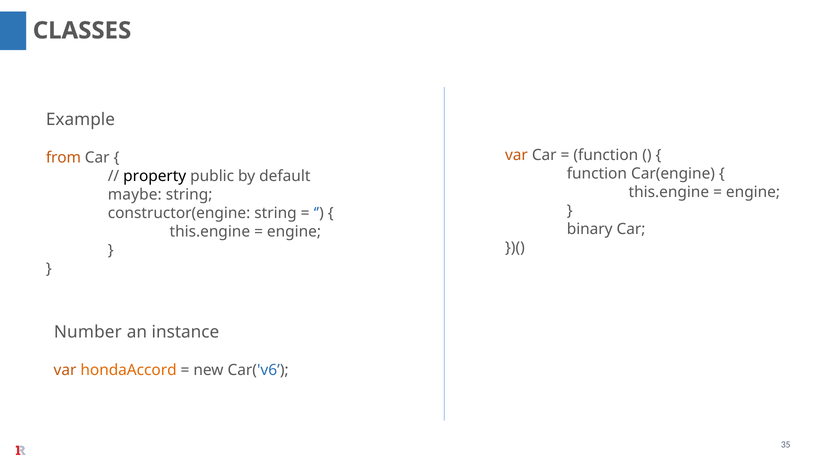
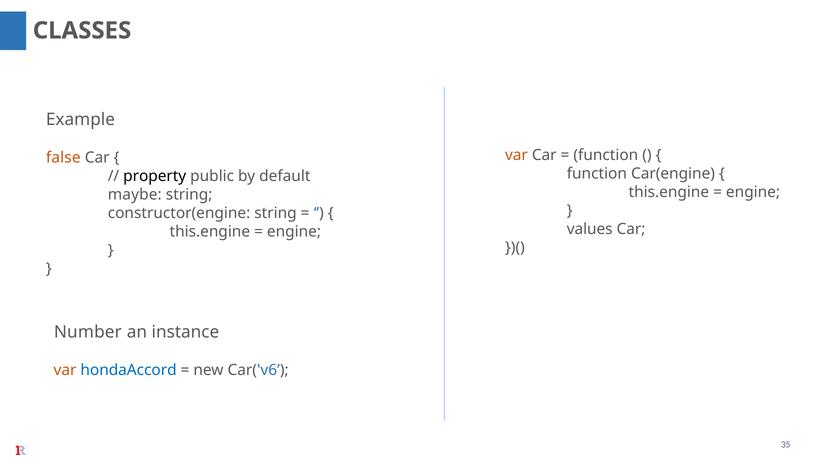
from: from -> false
binary: binary -> values
hondaAccord colour: orange -> blue
